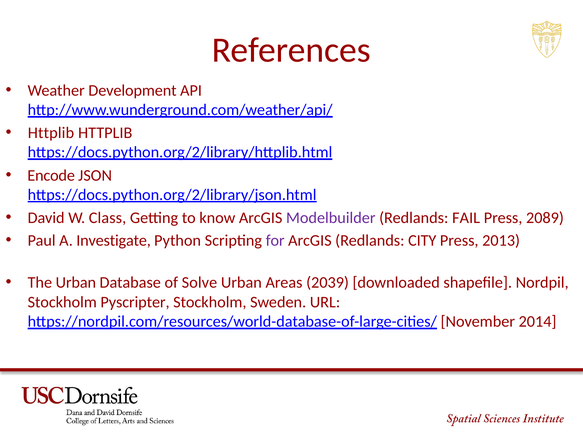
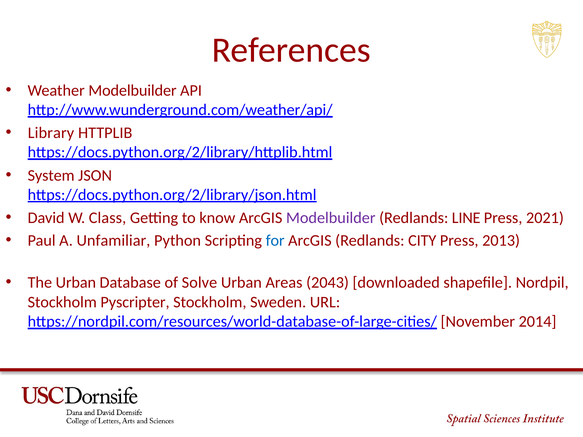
Weather Development: Development -> Modelbuilder
Httplib at (51, 133): Httplib -> Library
Encode: Encode -> System
FAIL: FAIL -> LINE
2089: 2089 -> 2021
Investigate: Investigate -> Unfamiliar
for colour: purple -> blue
2039: 2039 -> 2043
